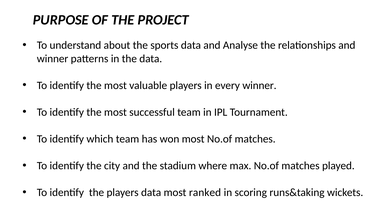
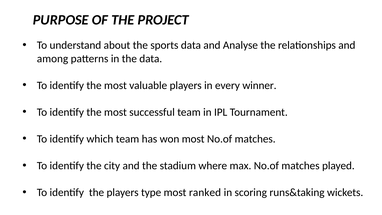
winner at (53, 59): winner -> among
players data: data -> type
